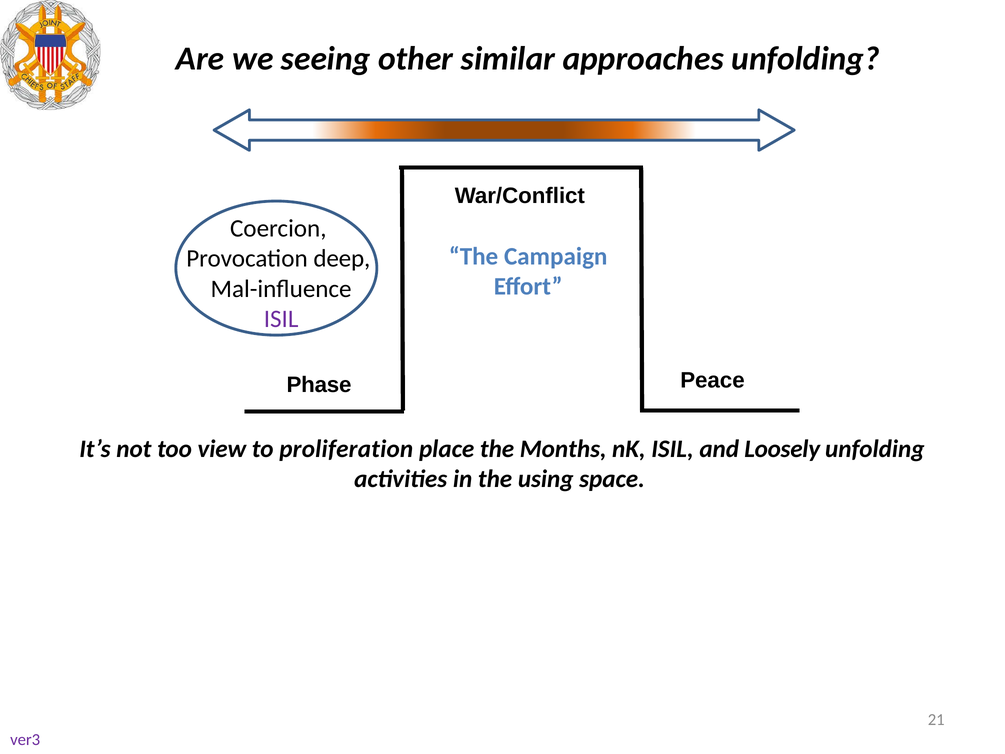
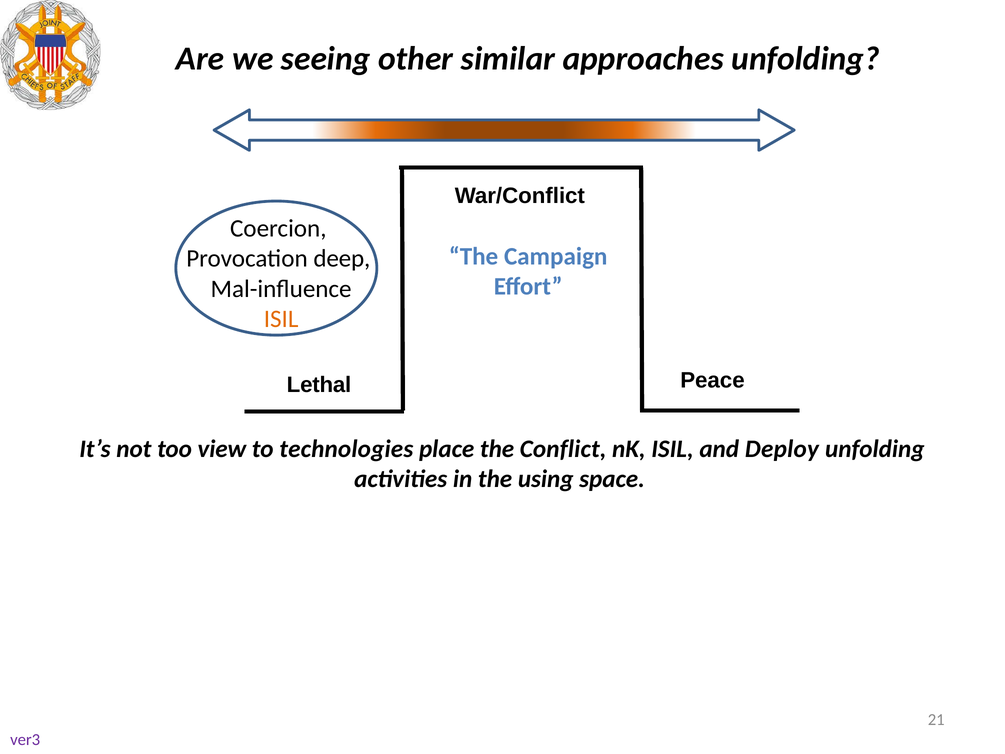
ISIL at (281, 319) colour: purple -> orange
Phase: Phase -> Lethal
proliferation: proliferation -> technologies
Months: Months -> Conflict
Loosely: Loosely -> Deploy
